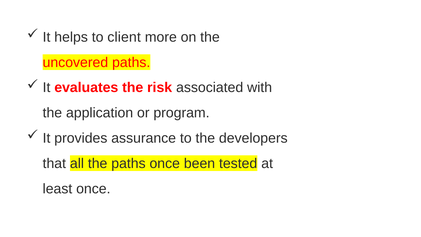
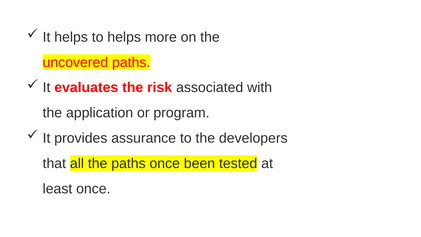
to client: client -> helps
